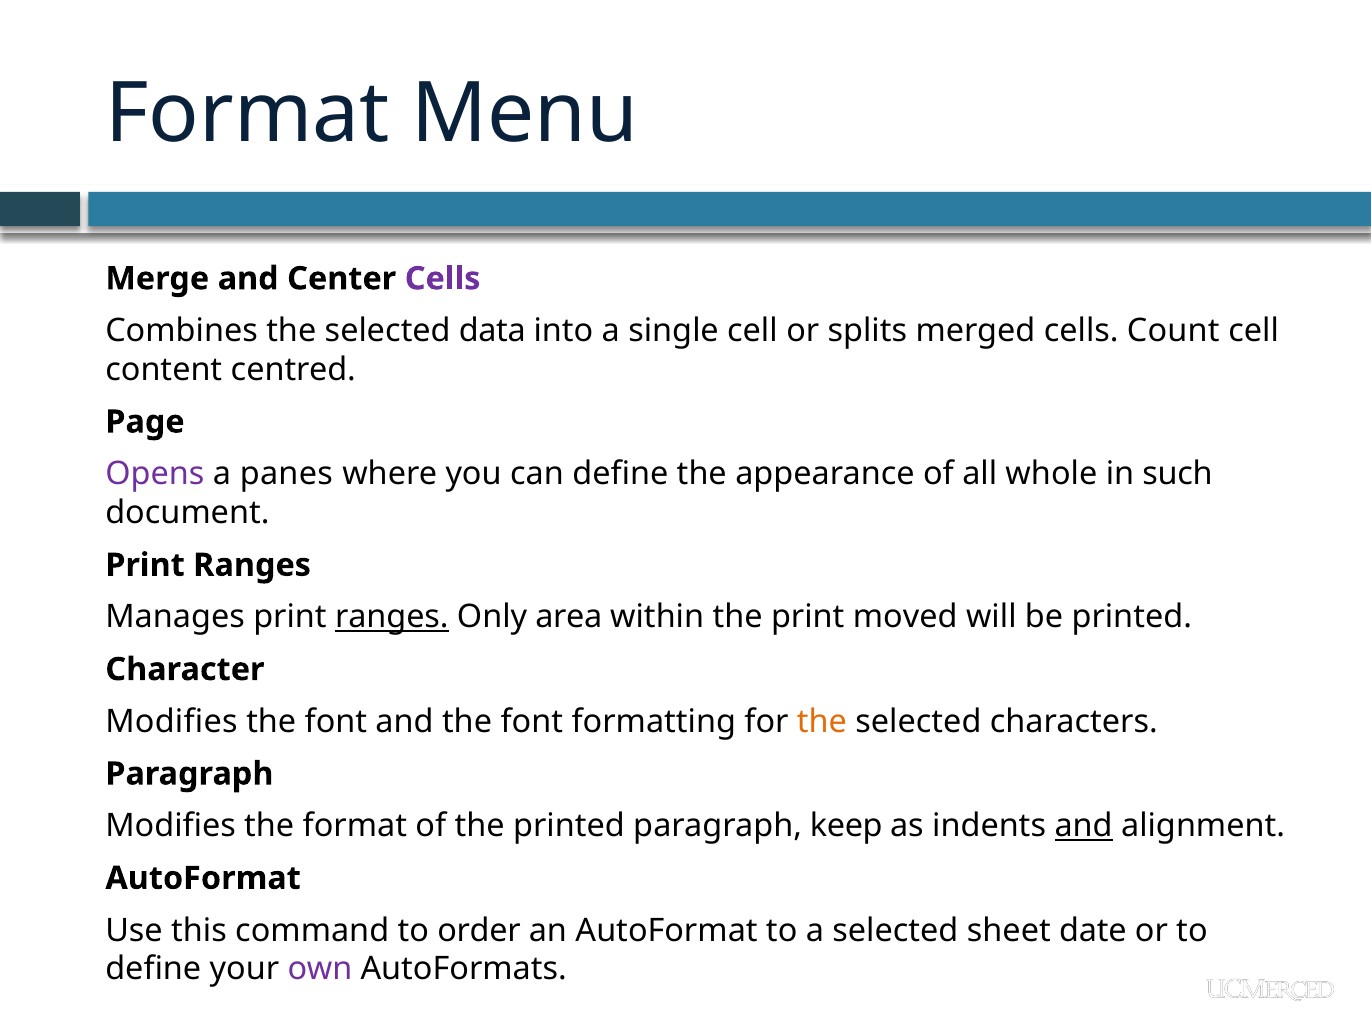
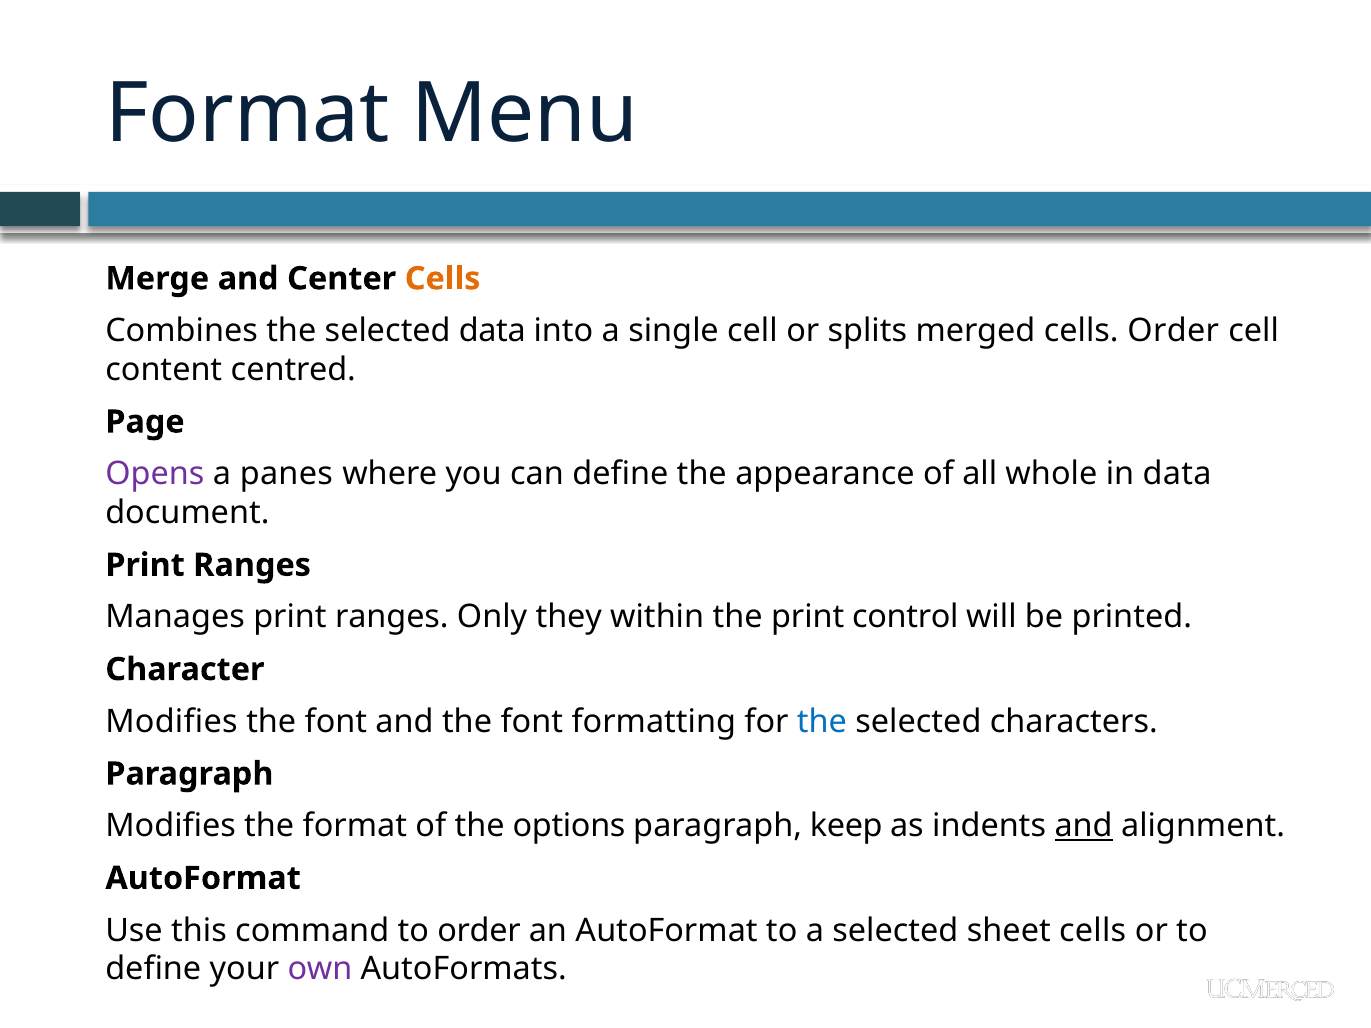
Cells at (443, 279) colour: purple -> orange
cells Count: Count -> Order
in such: such -> data
ranges at (392, 617) underline: present -> none
area: area -> they
moved: moved -> control
the at (822, 722) colour: orange -> blue
the printed: printed -> options
sheet date: date -> cells
